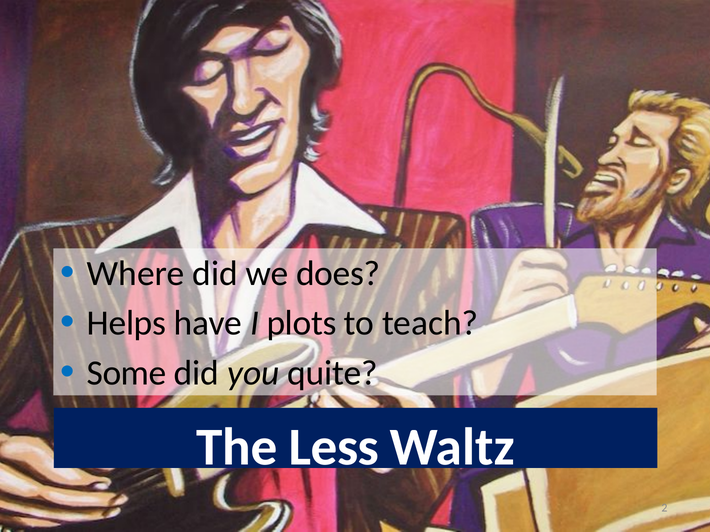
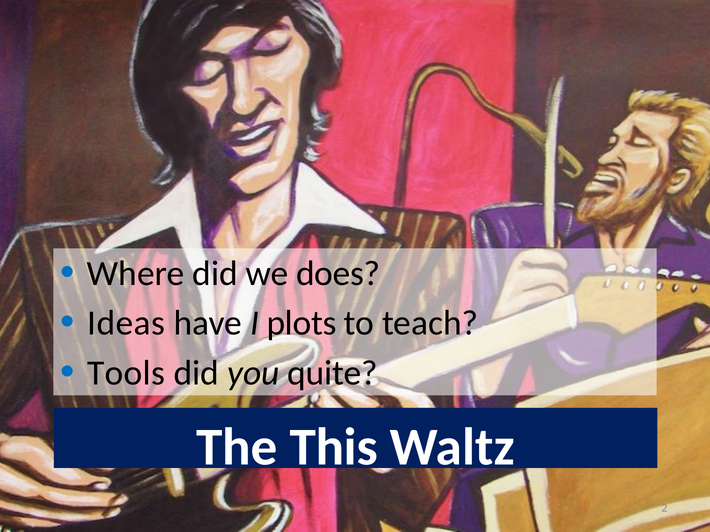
Helps: Helps -> Ideas
Some: Some -> Tools
Less: Less -> This
